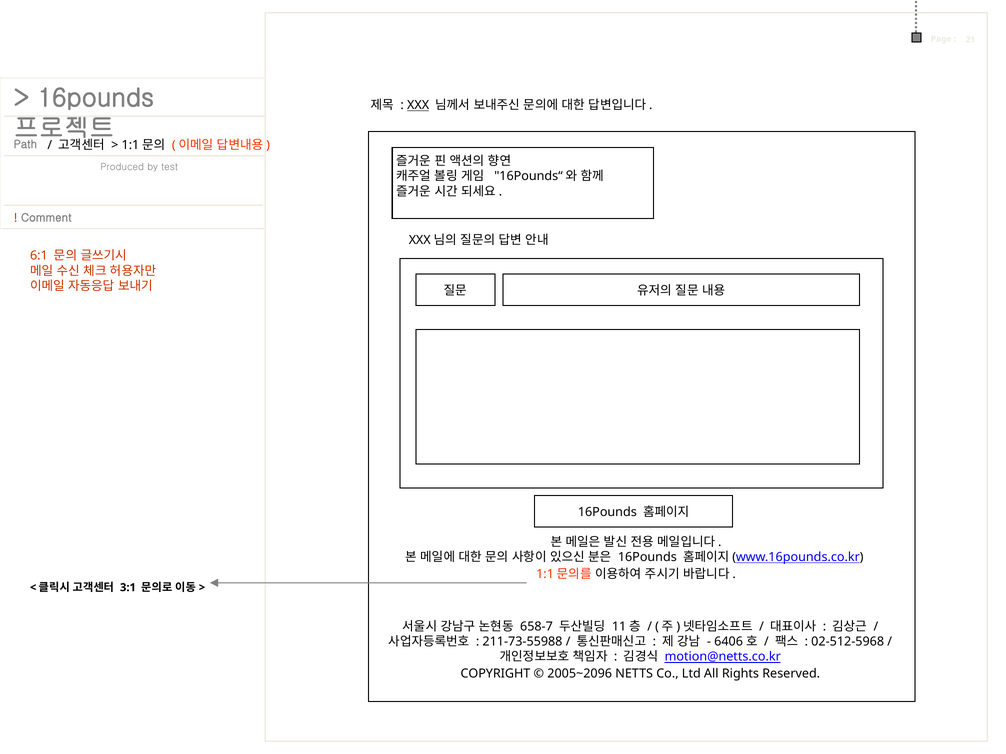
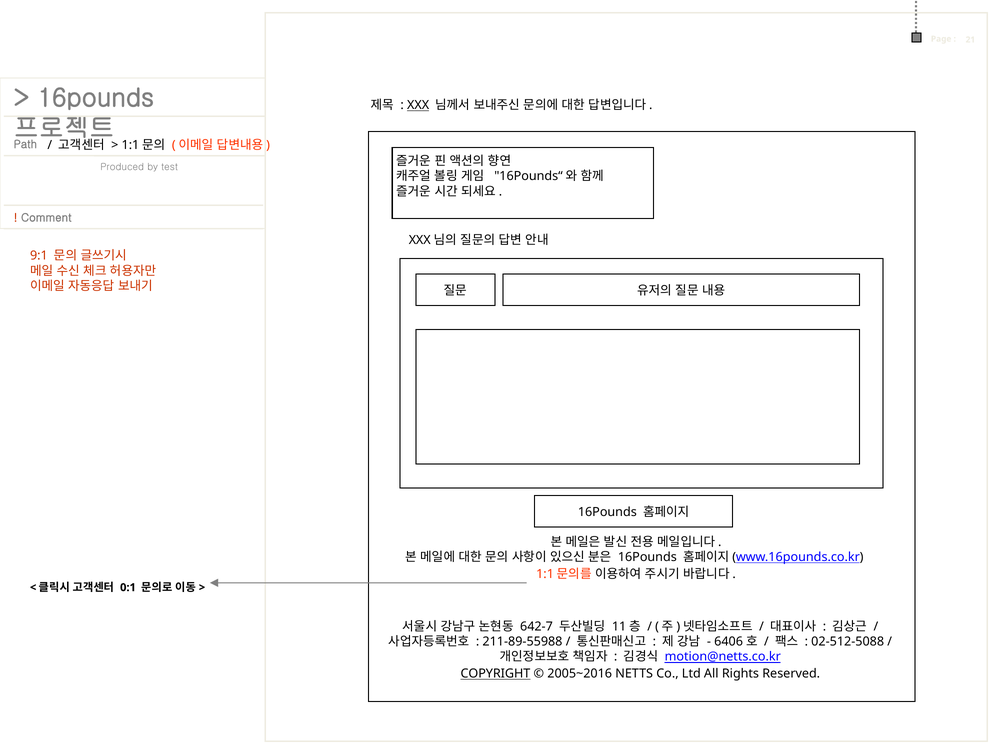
6:1: 6:1 -> 9:1
3:1: 3:1 -> 0:1
658-7: 658-7 -> 642-7
211-73-55988: 211-73-55988 -> 211-89-55988
02-512-5968: 02-512-5968 -> 02-512-5088
COPYRIGHT underline: none -> present
2005~2096: 2005~2096 -> 2005~2016
